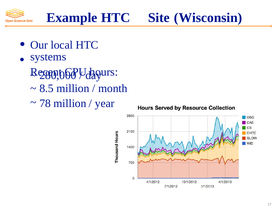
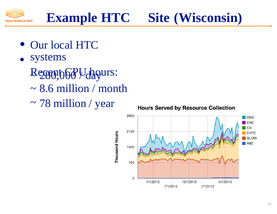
8.5: 8.5 -> 8.6
